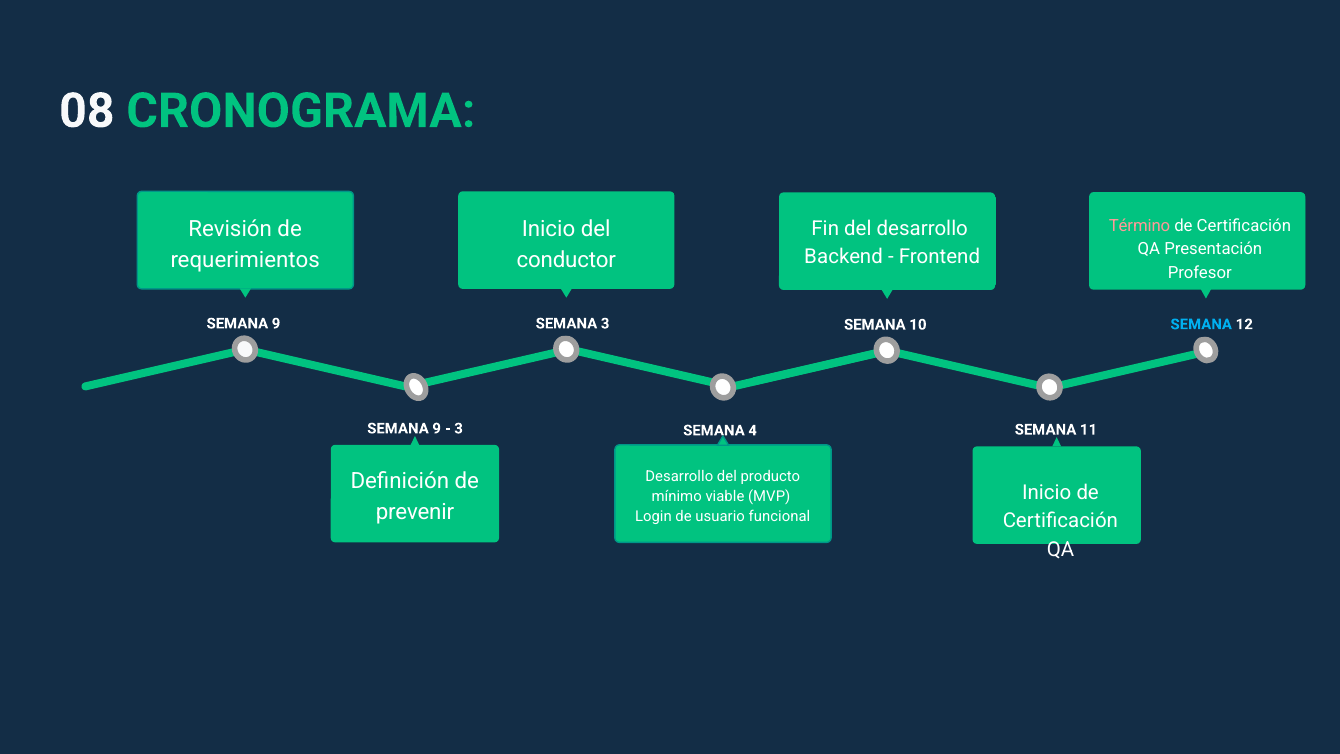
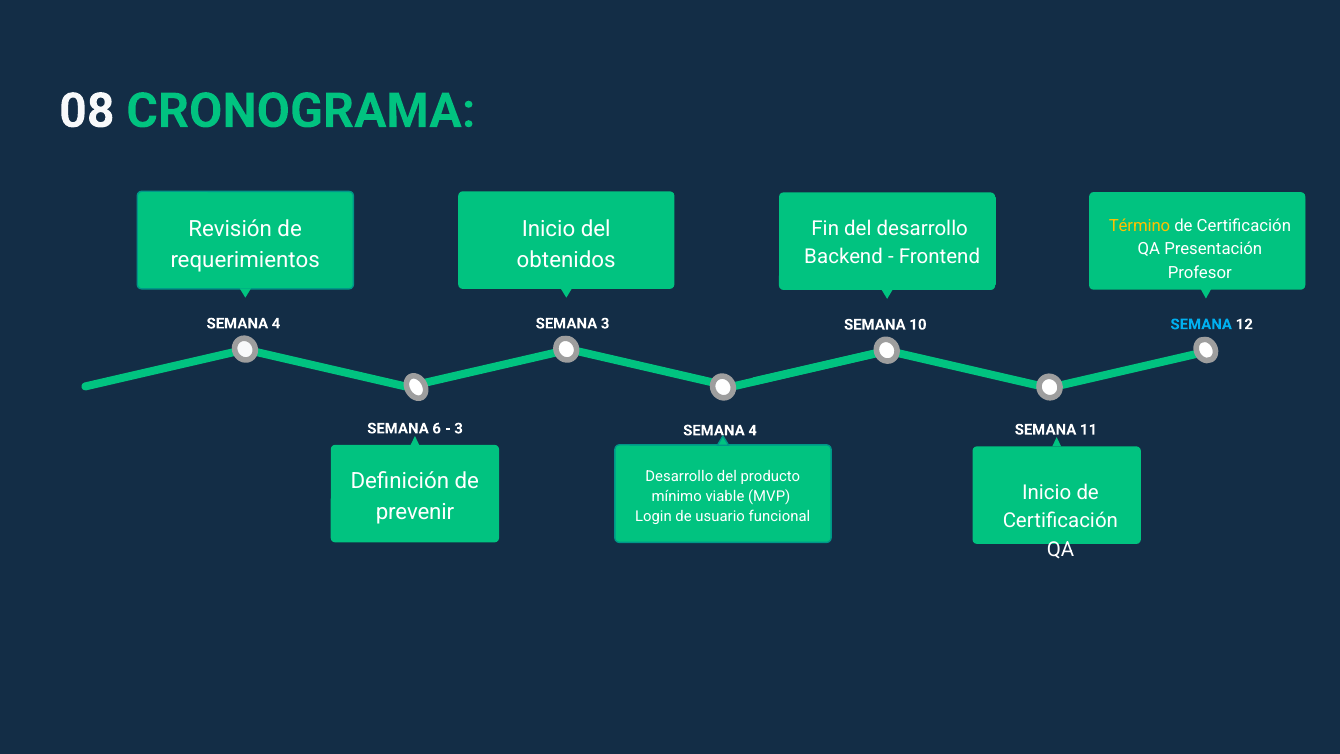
Término colour: pink -> yellow
conductor: conductor -> obtenidos
9 at (276, 323): 9 -> 4
9 at (437, 428): 9 -> 6
